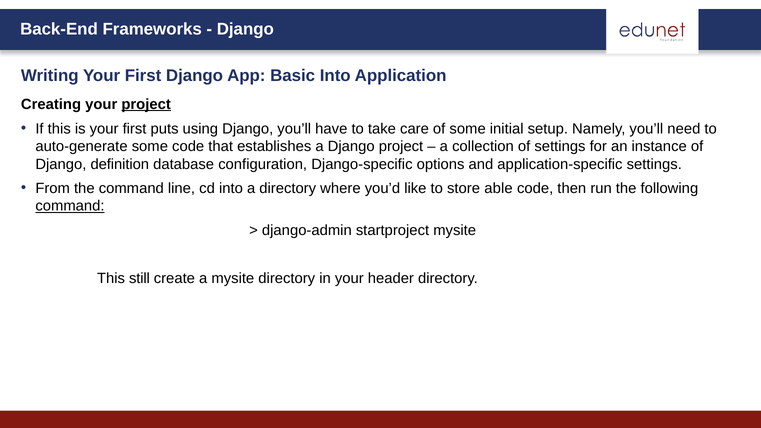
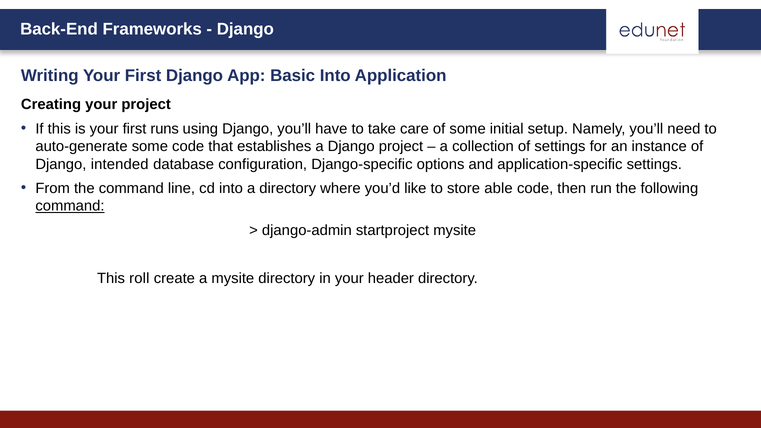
project at (146, 104) underline: present -> none
puts: puts -> runs
definition: definition -> intended
still: still -> roll
